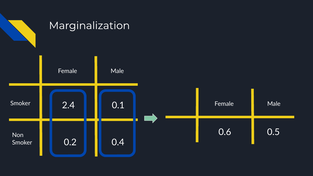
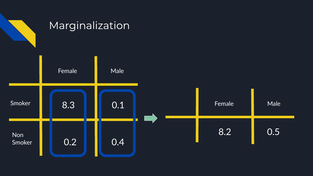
2.4: 2.4 -> 8.3
0.6: 0.6 -> 8.2
